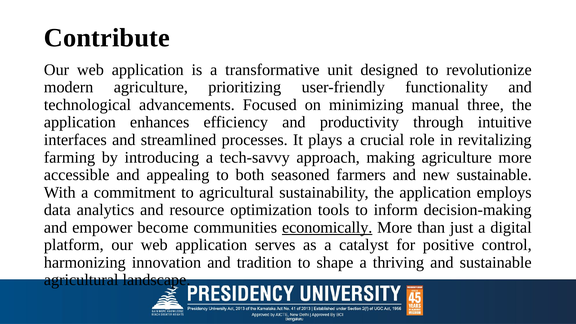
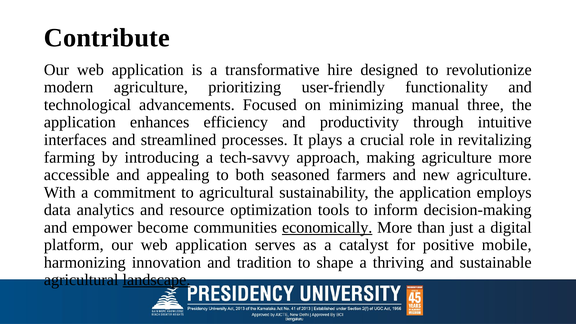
unit: unit -> hire
new sustainable: sustainable -> agriculture
control: control -> mobile
landscape underline: none -> present
